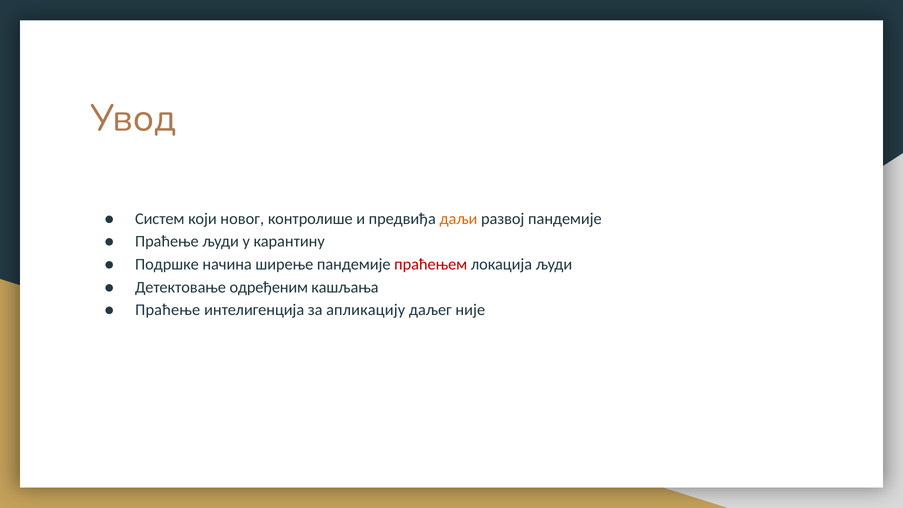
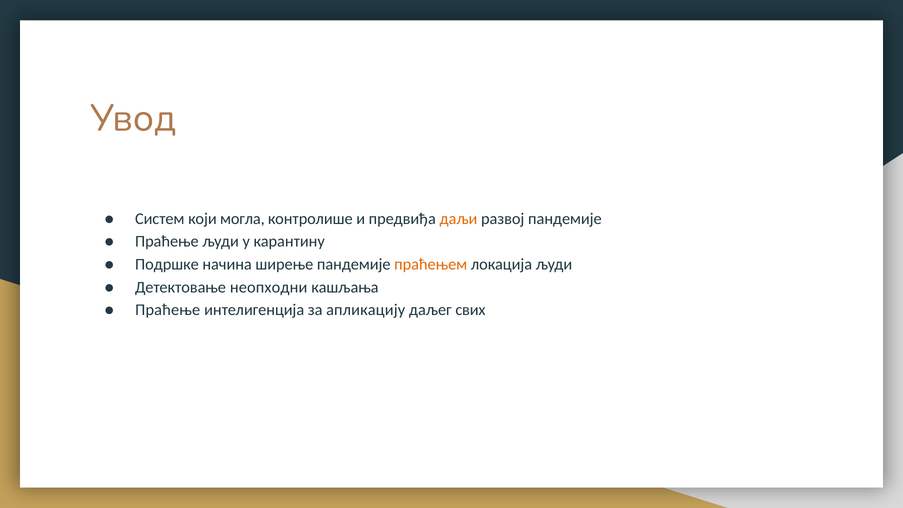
новог: новог -> могла
праћењем colour: red -> orange
одређеним: одређеним -> неопходни
није: није -> свих
